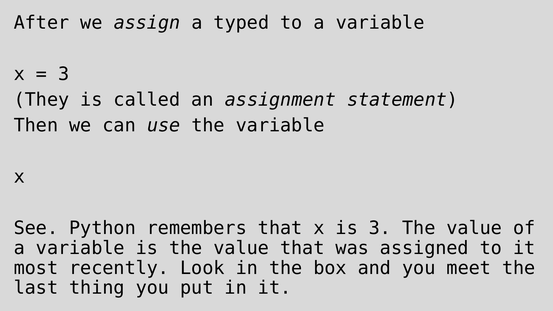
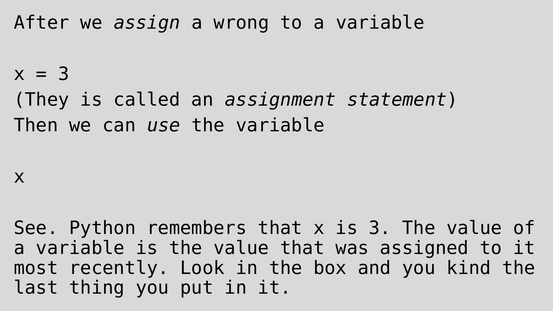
typed: typed -> wrong
meet: meet -> kind
